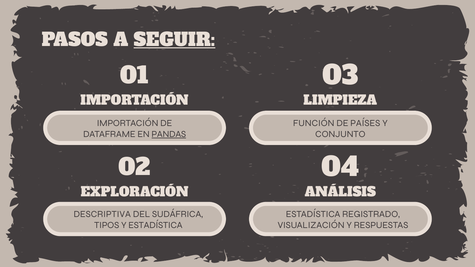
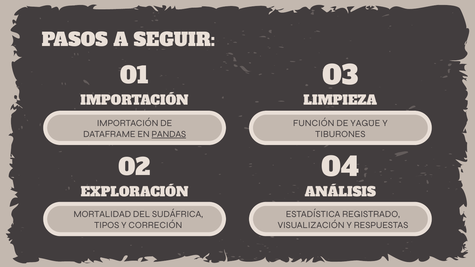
SEGUIR underline: present -> none
PAÍSES: PAÍSES -> YAGÜE
CONJUNTO: CONJUNTO -> TIBURONES
DESCRIPTIVA: DESCRIPTIVA -> MORTALIDAD
Y ESTADÍSTICA: ESTADÍSTICA -> CORRECIÓN
